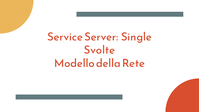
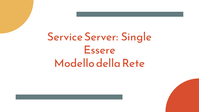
Svolte: Svolte -> Essere
